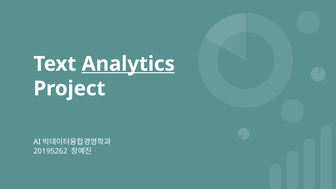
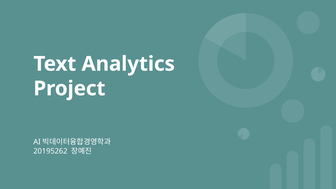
Analytics underline: present -> none
